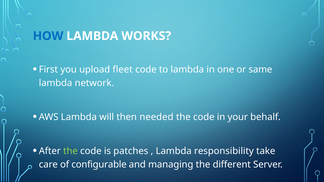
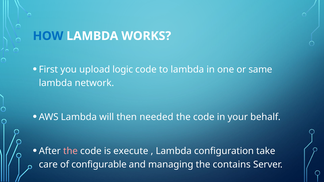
fleet: fleet -> logic
the at (70, 151) colour: light green -> pink
patches: patches -> execute
responsibility: responsibility -> configuration
different: different -> contains
